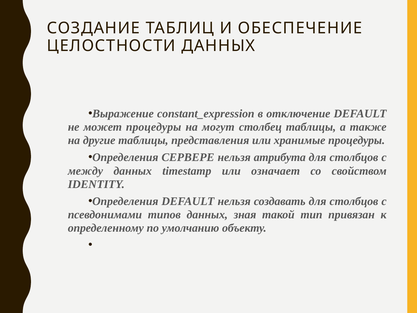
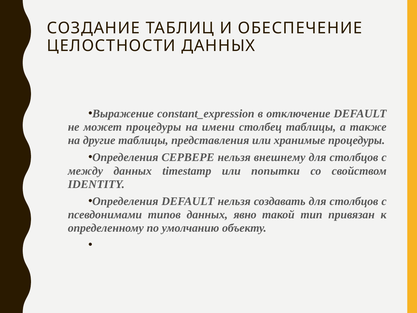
могут: могут -> имени
атрибута: атрибута -> внешнему
означает: означает -> попытки
зная: зная -> явно
